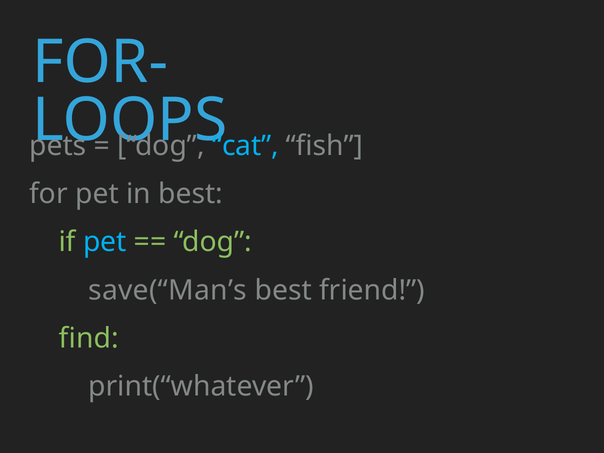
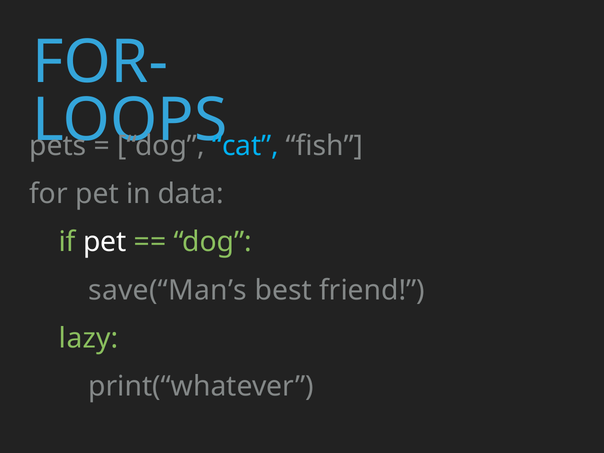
in best: best -> data
pet at (105, 242) colour: light blue -> white
find: find -> lazy
